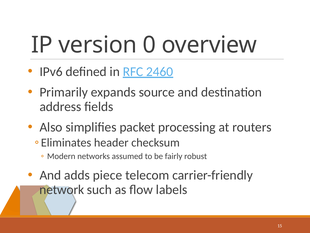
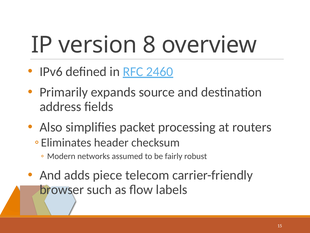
0: 0 -> 8
network: network -> browser
